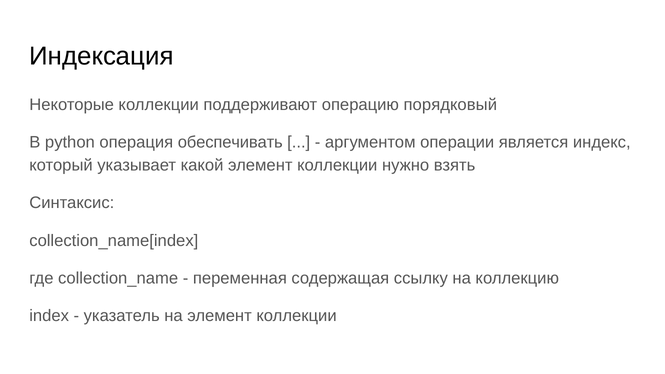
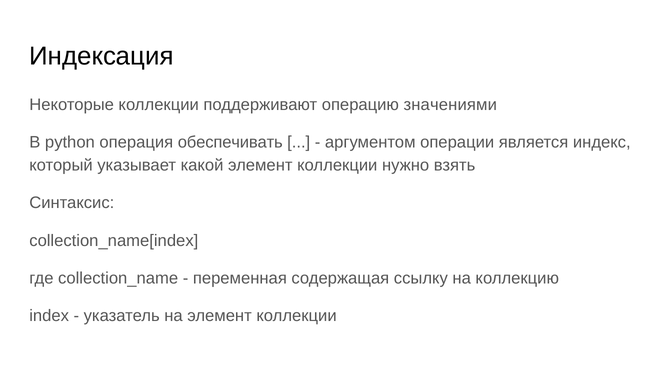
порядковый: порядковый -> значениями
